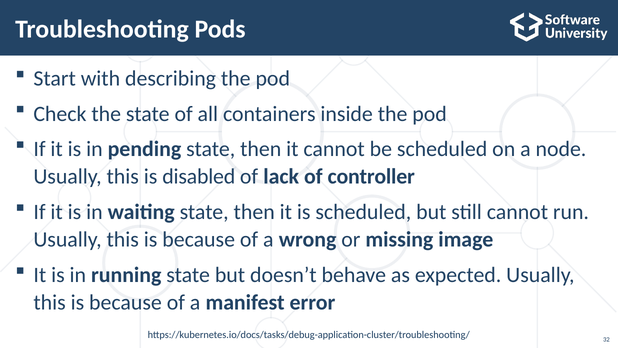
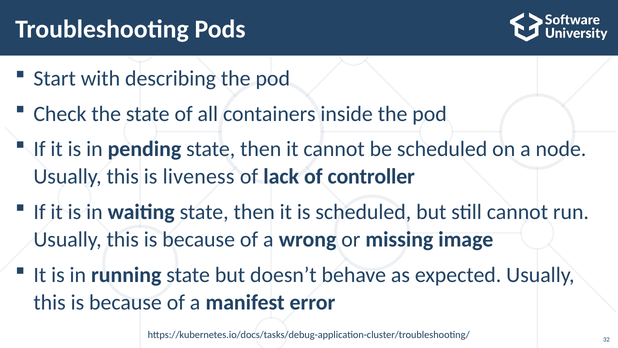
disabled: disabled -> liveness
